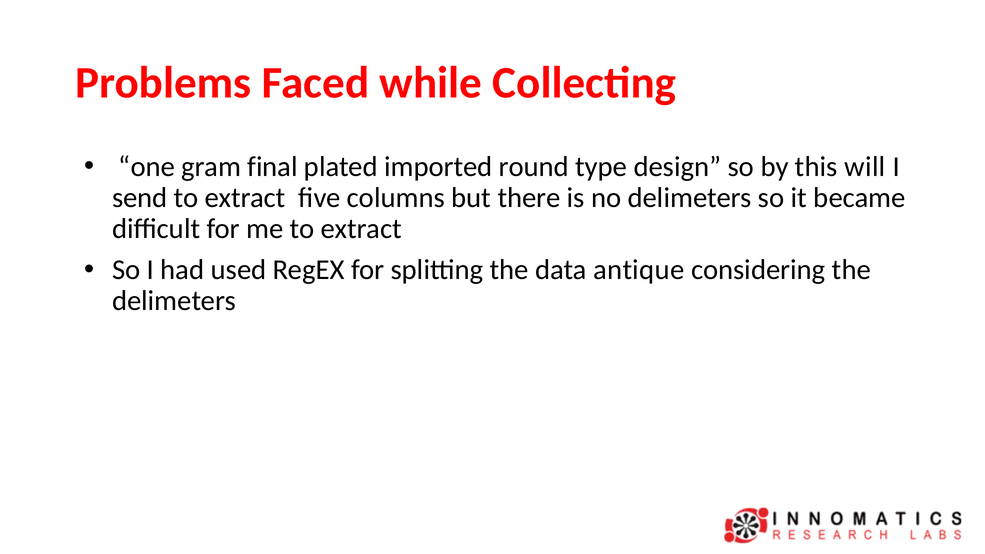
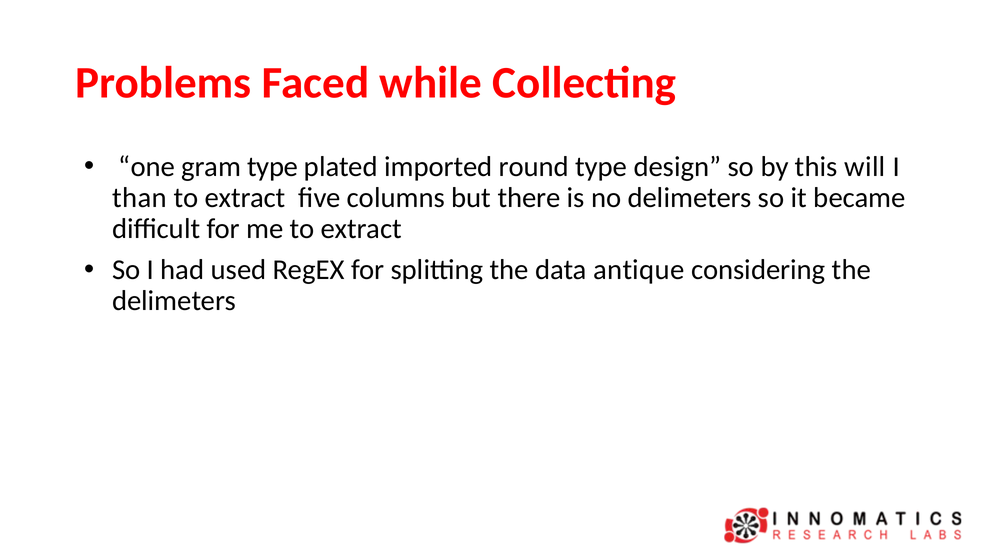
gram final: final -> type
send: send -> than
